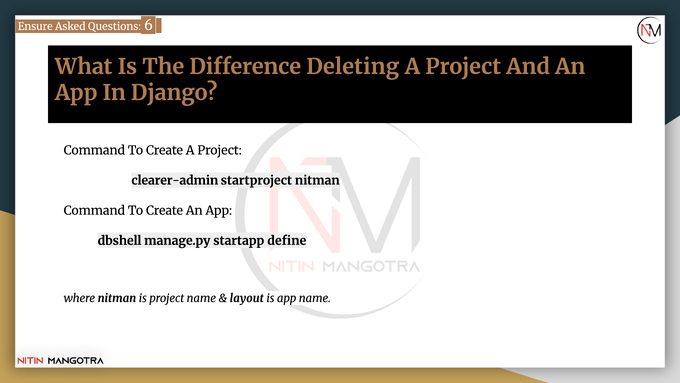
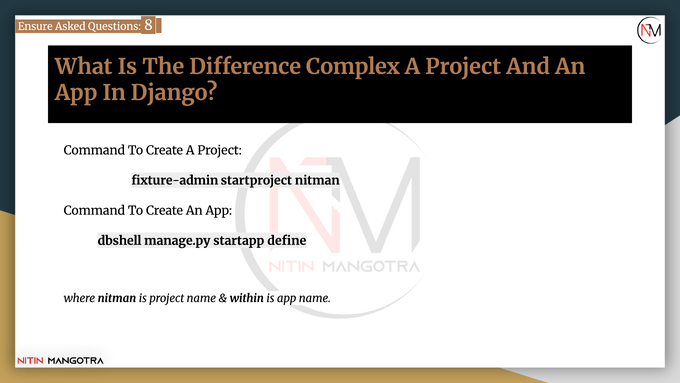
6: 6 -> 8
Deleting: Deleting -> Complex
clearer-admin: clearer-admin -> fixture-admin
layout: layout -> within
